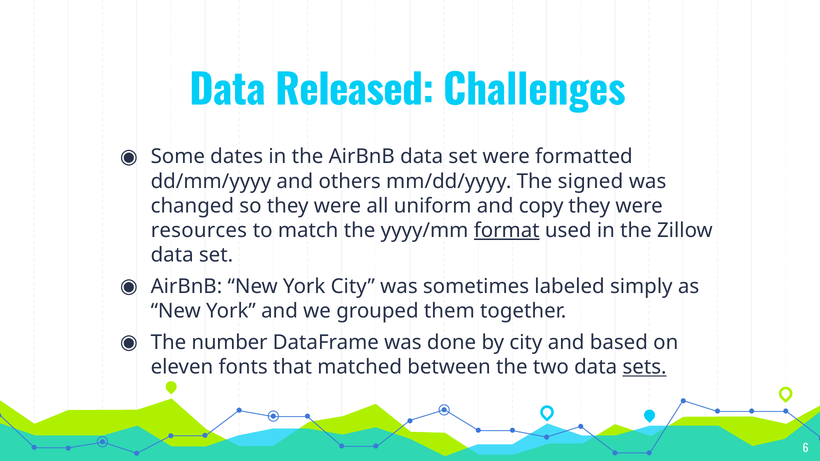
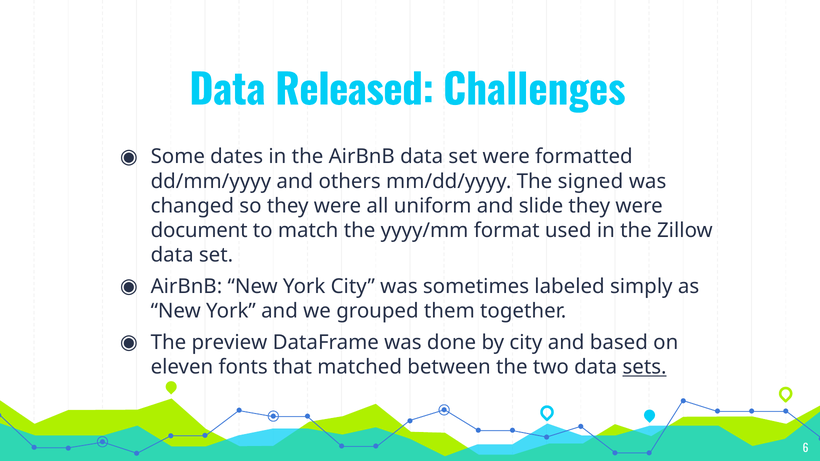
copy: copy -> slide
resources: resources -> document
format underline: present -> none
number: number -> preview
